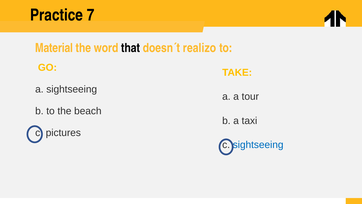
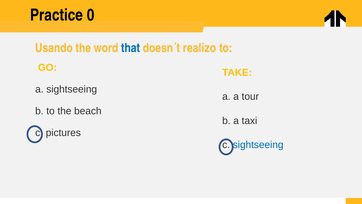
7: 7 -> 0
Material: Material -> Usando
that colour: black -> blue
